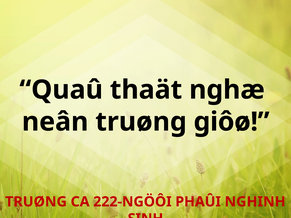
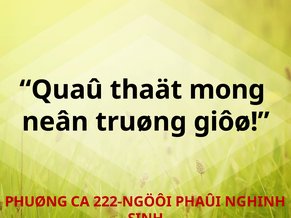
nghæ: nghæ -> mong
TRUØNG at (36, 202): TRUØNG -> PHUØNG
